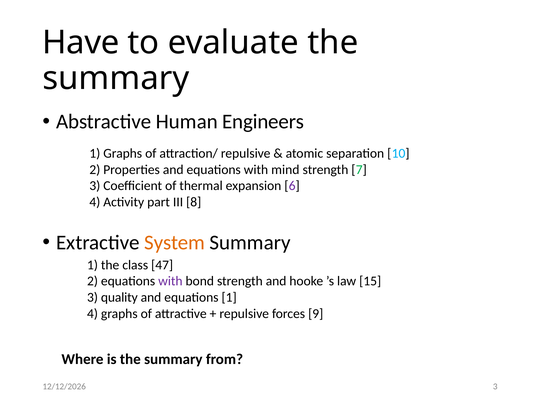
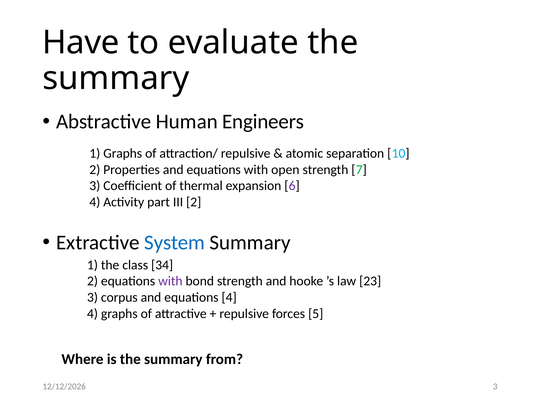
mind: mind -> open
III 8: 8 -> 2
System colour: orange -> blue
47: 47 -> 34
15: 15 -> 23
quality: quality -> corpus
equations 1: 1 -> 4
9: 9 -> 5
